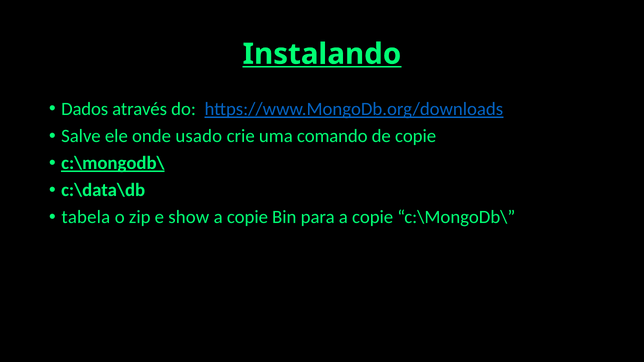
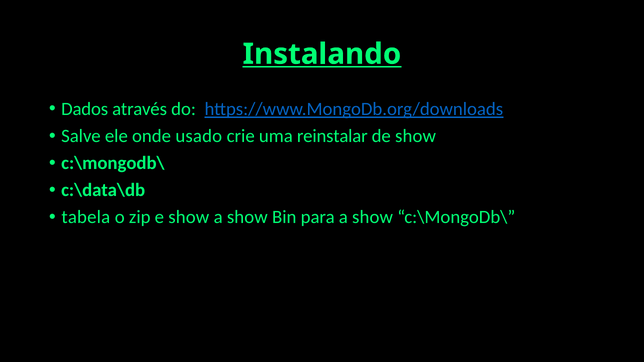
comando: comando -> reinstalar
de copie: copie -> show
c:\mongodb\ at (113, 163) underline: present -> none
copie at (247, 217): copie -> show
para a copie: copie -> show
